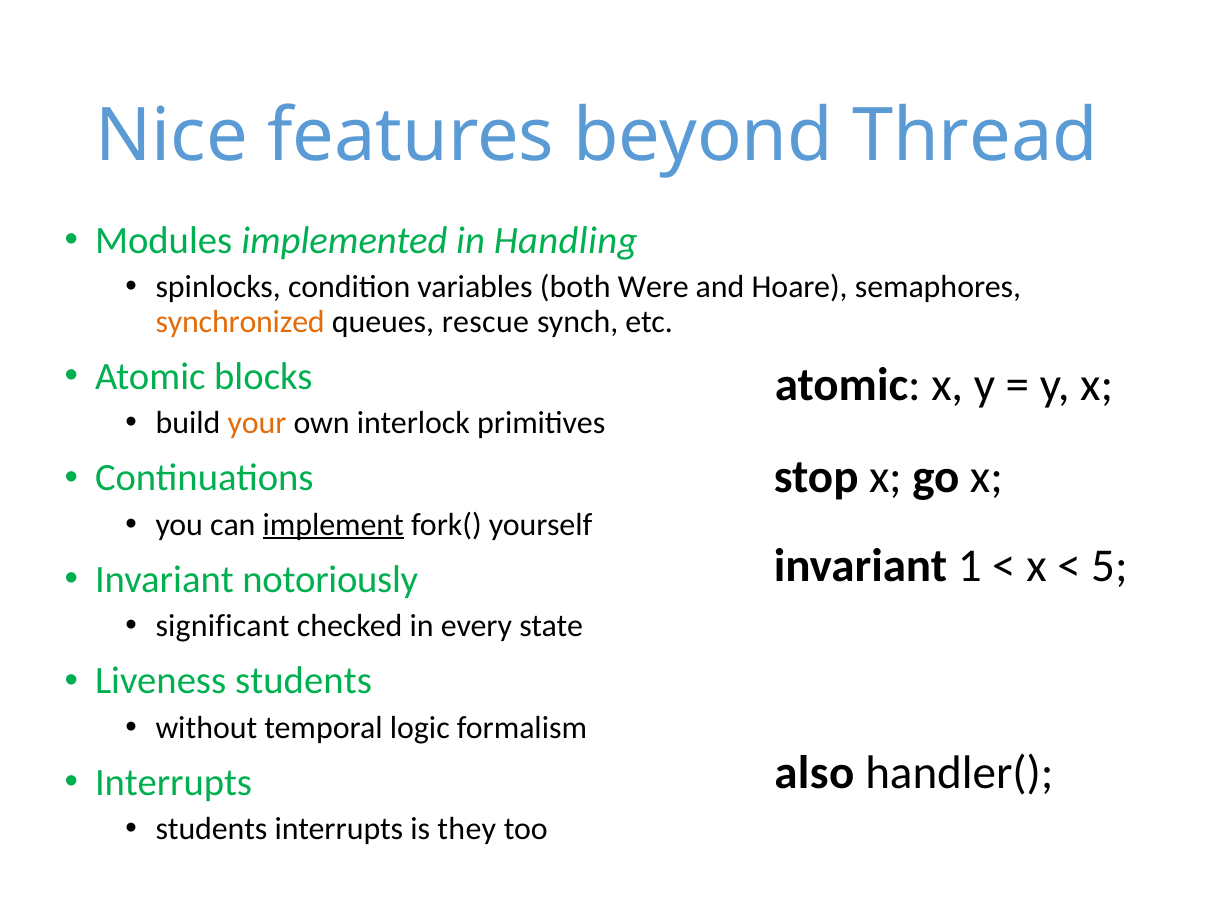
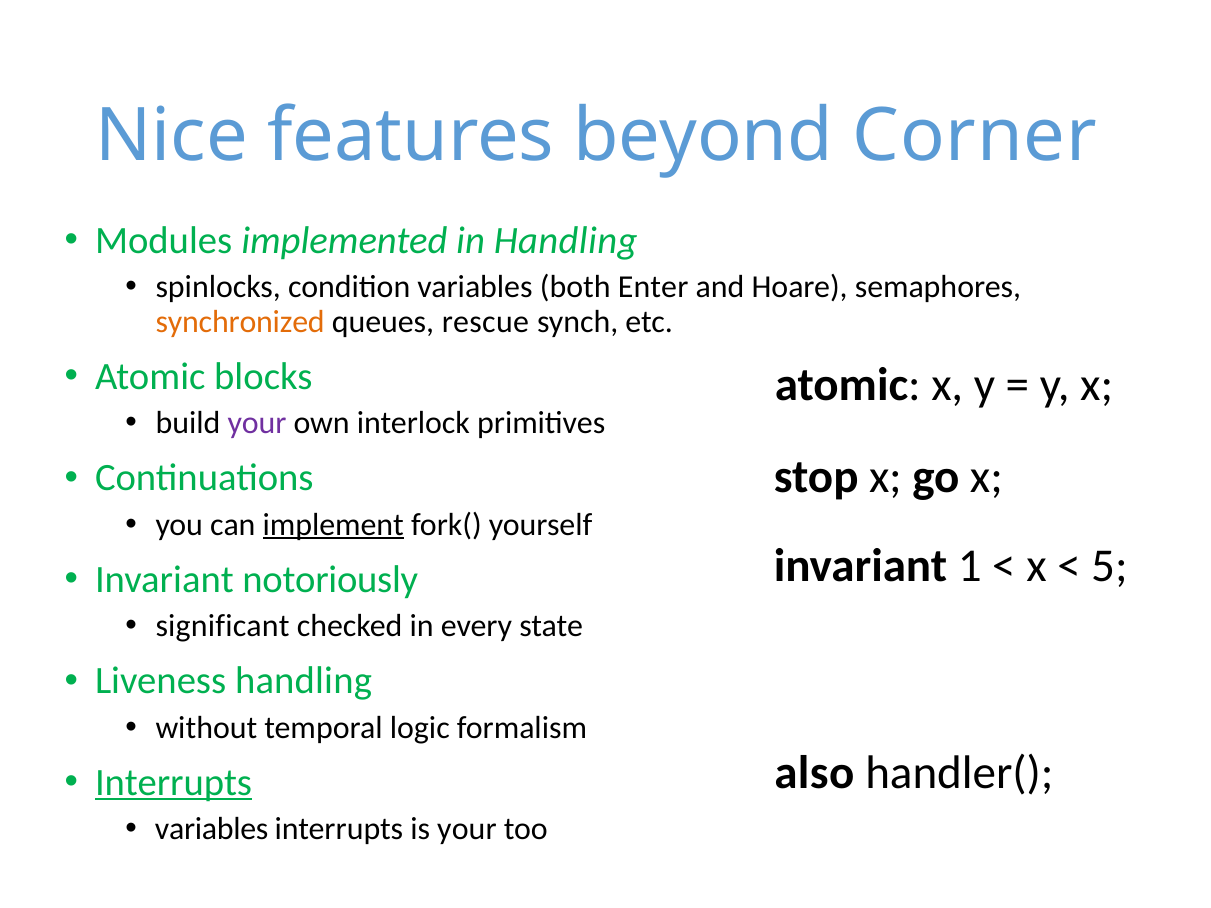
Thread: Thread -> Corner
Were: Were -> Enter
your at (257, 423) colour: orange -> purple
Liveness students: students -> handling
Interrupts at (174, 783) underline: none -> present
students at (212, 829): students -> variables
is they: they -> your
